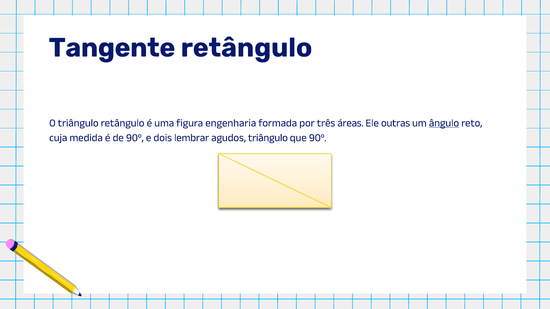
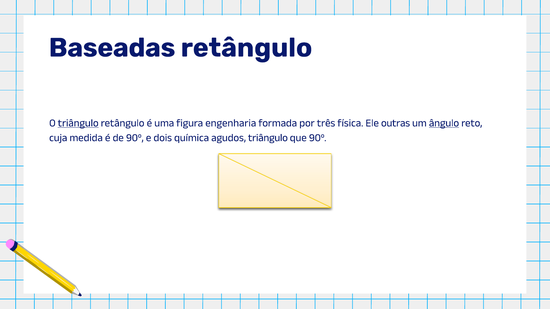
Tangente: Tangente -> Baseadas
triângulo at (78, 123) underline: none -> present
áreas: áreas -> física
lembrar: lembrar -> química
